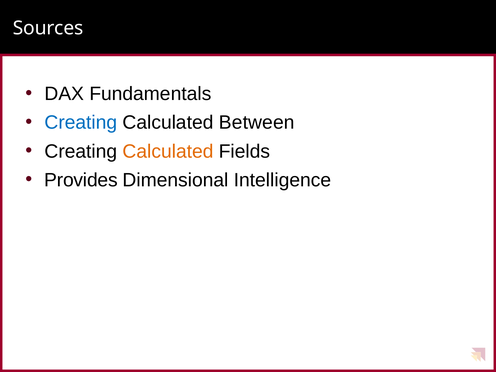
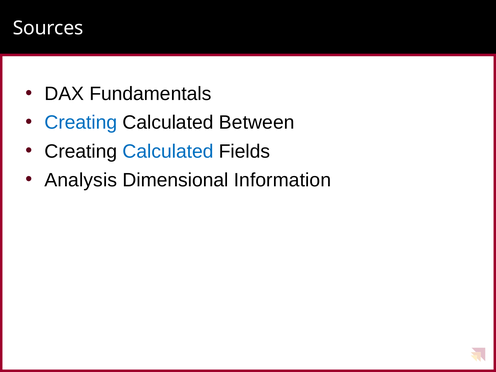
Calculated at (168, 151) colour: orange -> blue
Provides: Provides -> Analysis
Intelligence: Intelligence -> Information
